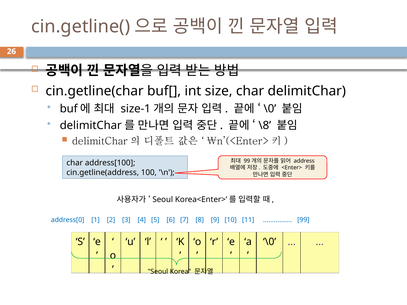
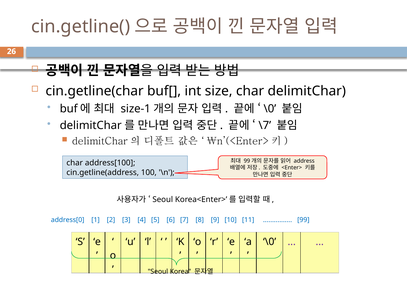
\8: \8 -> \7
